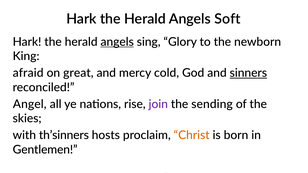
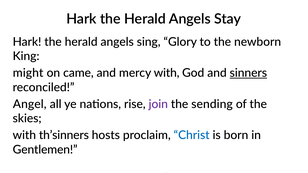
Soft: Soft -> Stay
angels at (117, 42) underline: present -> none
afraid: afraid -> might
great: great -> came
mercy cold: cold -> with
Christ colour: orange -> blue
